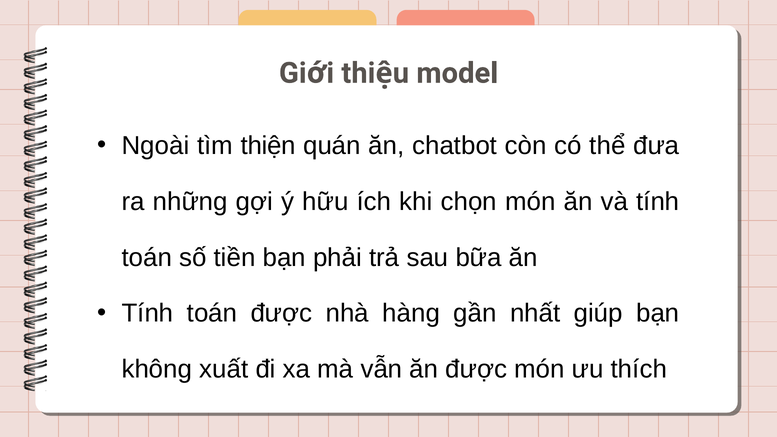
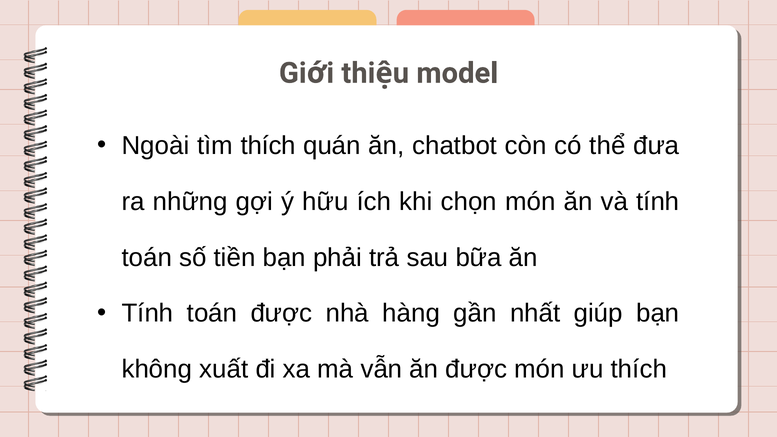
tìm thiện: thiện -> thích
